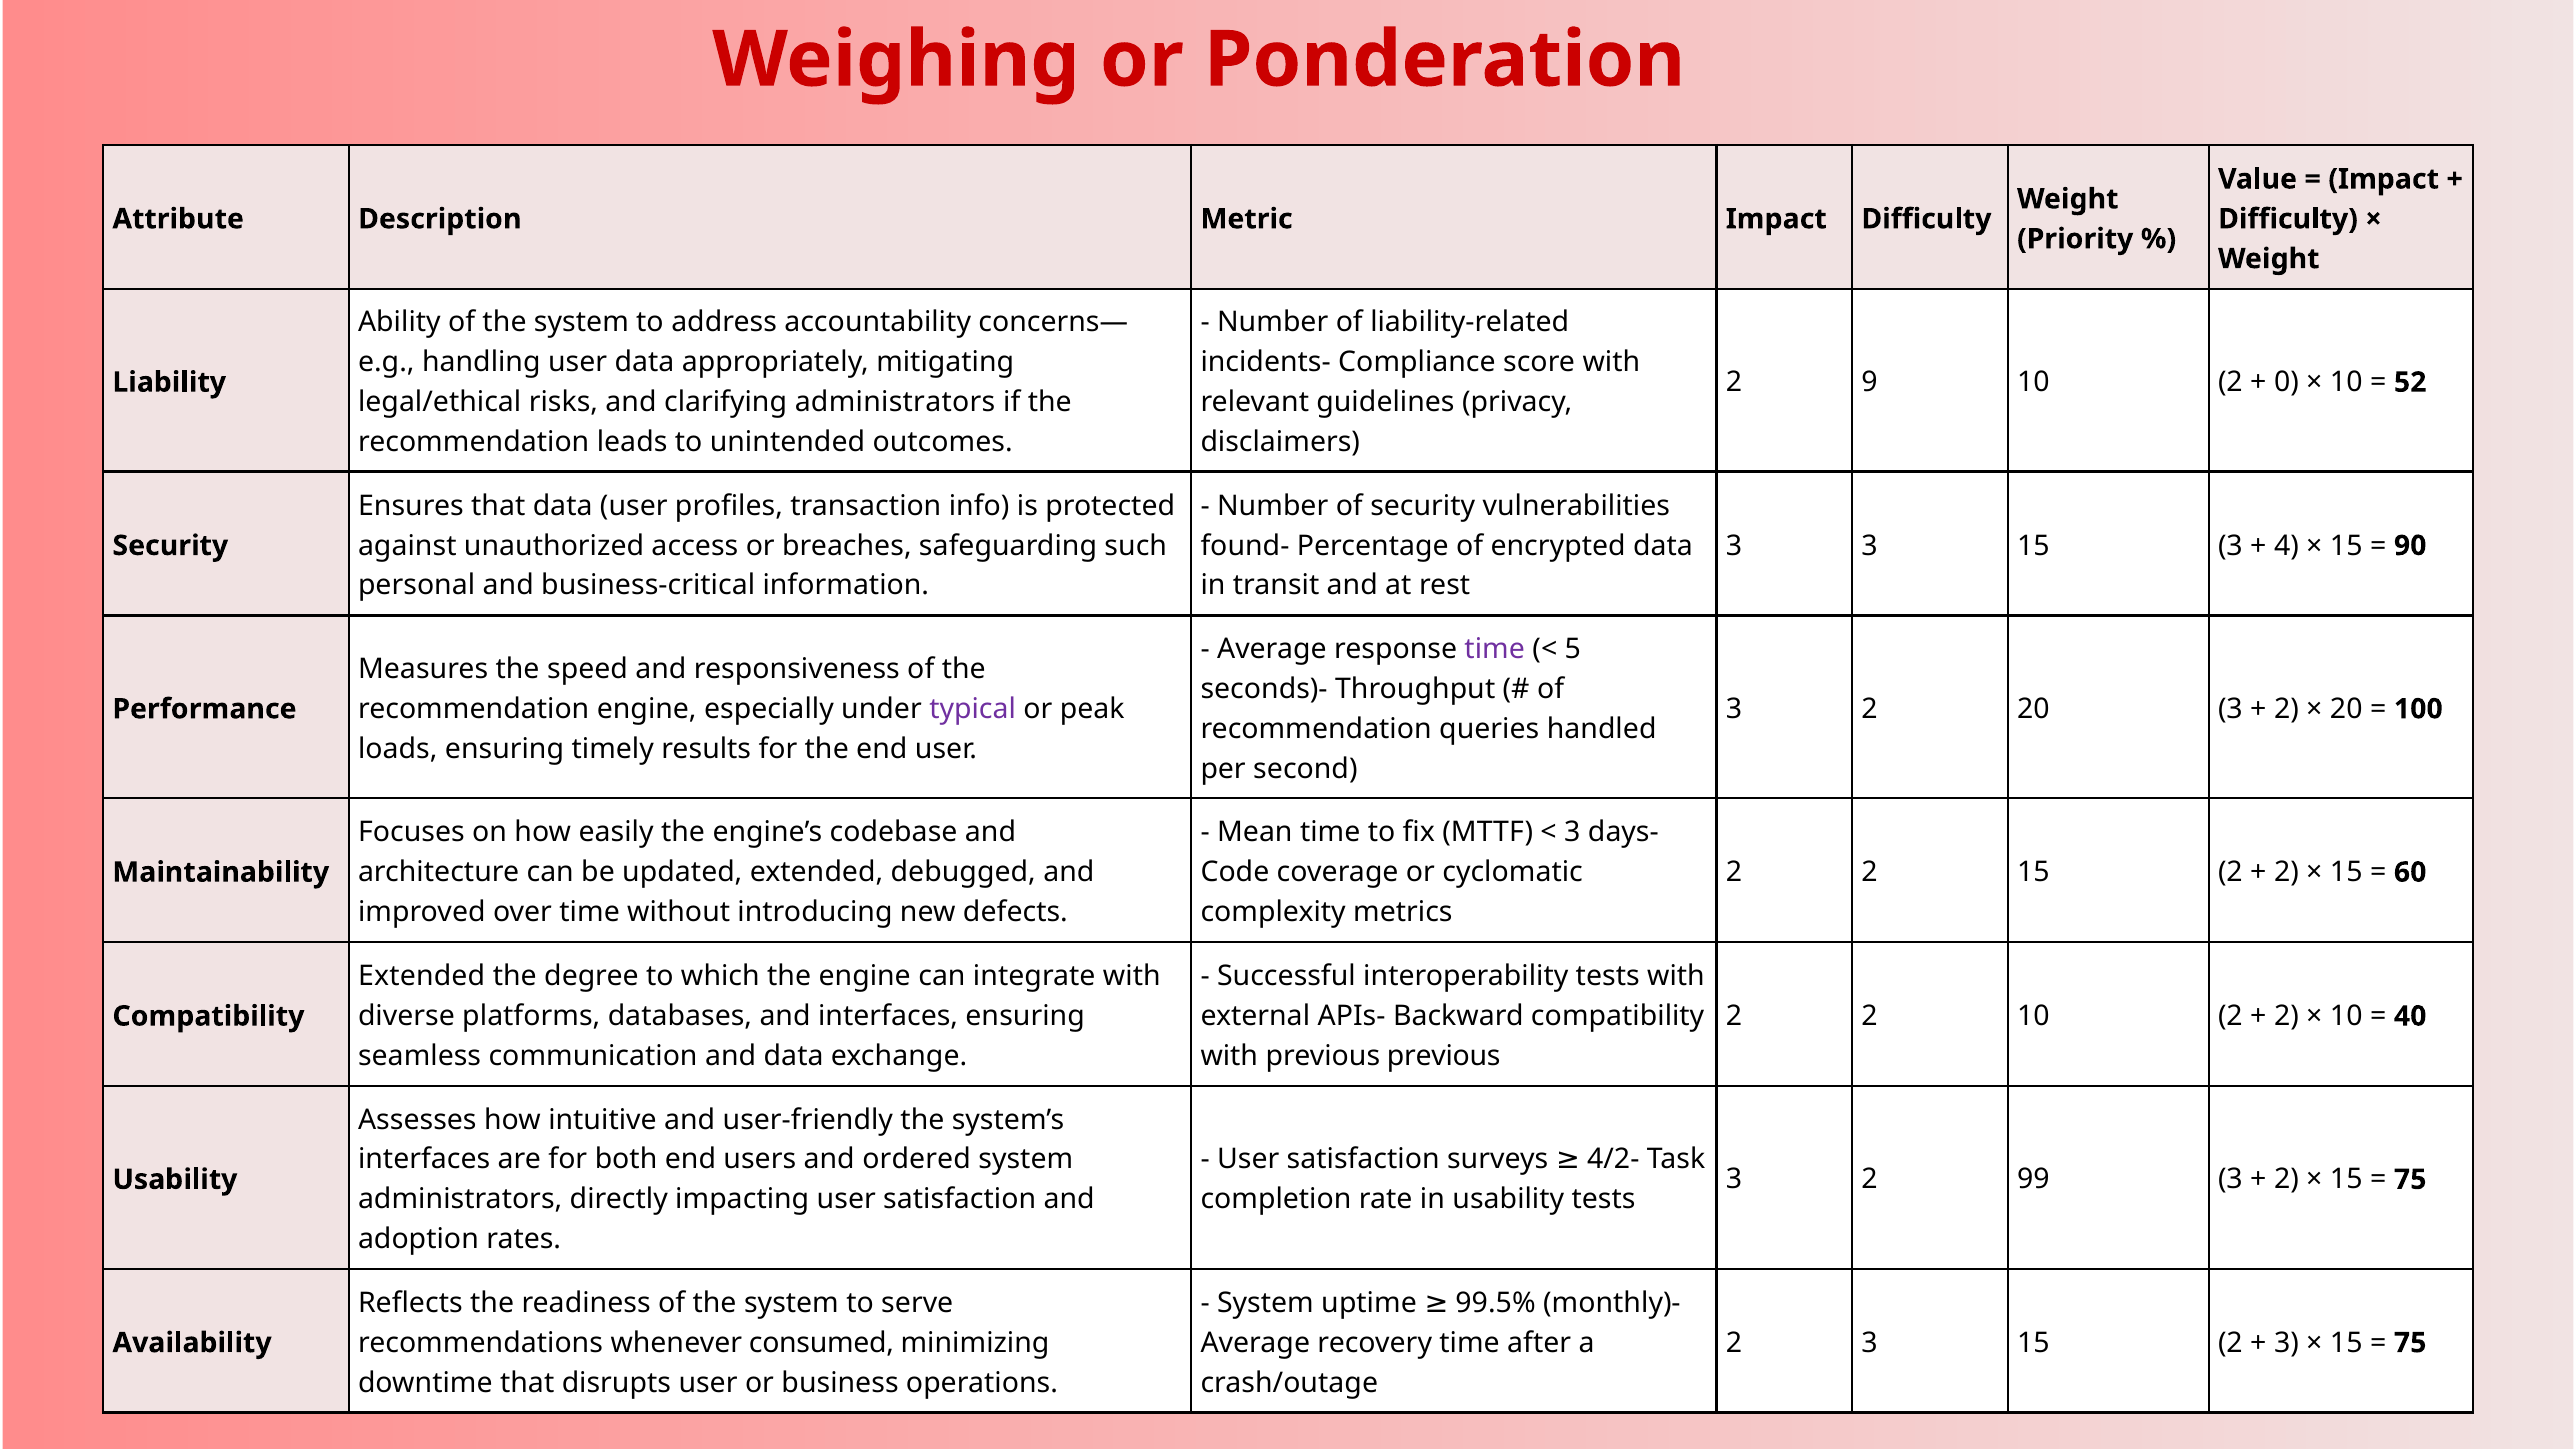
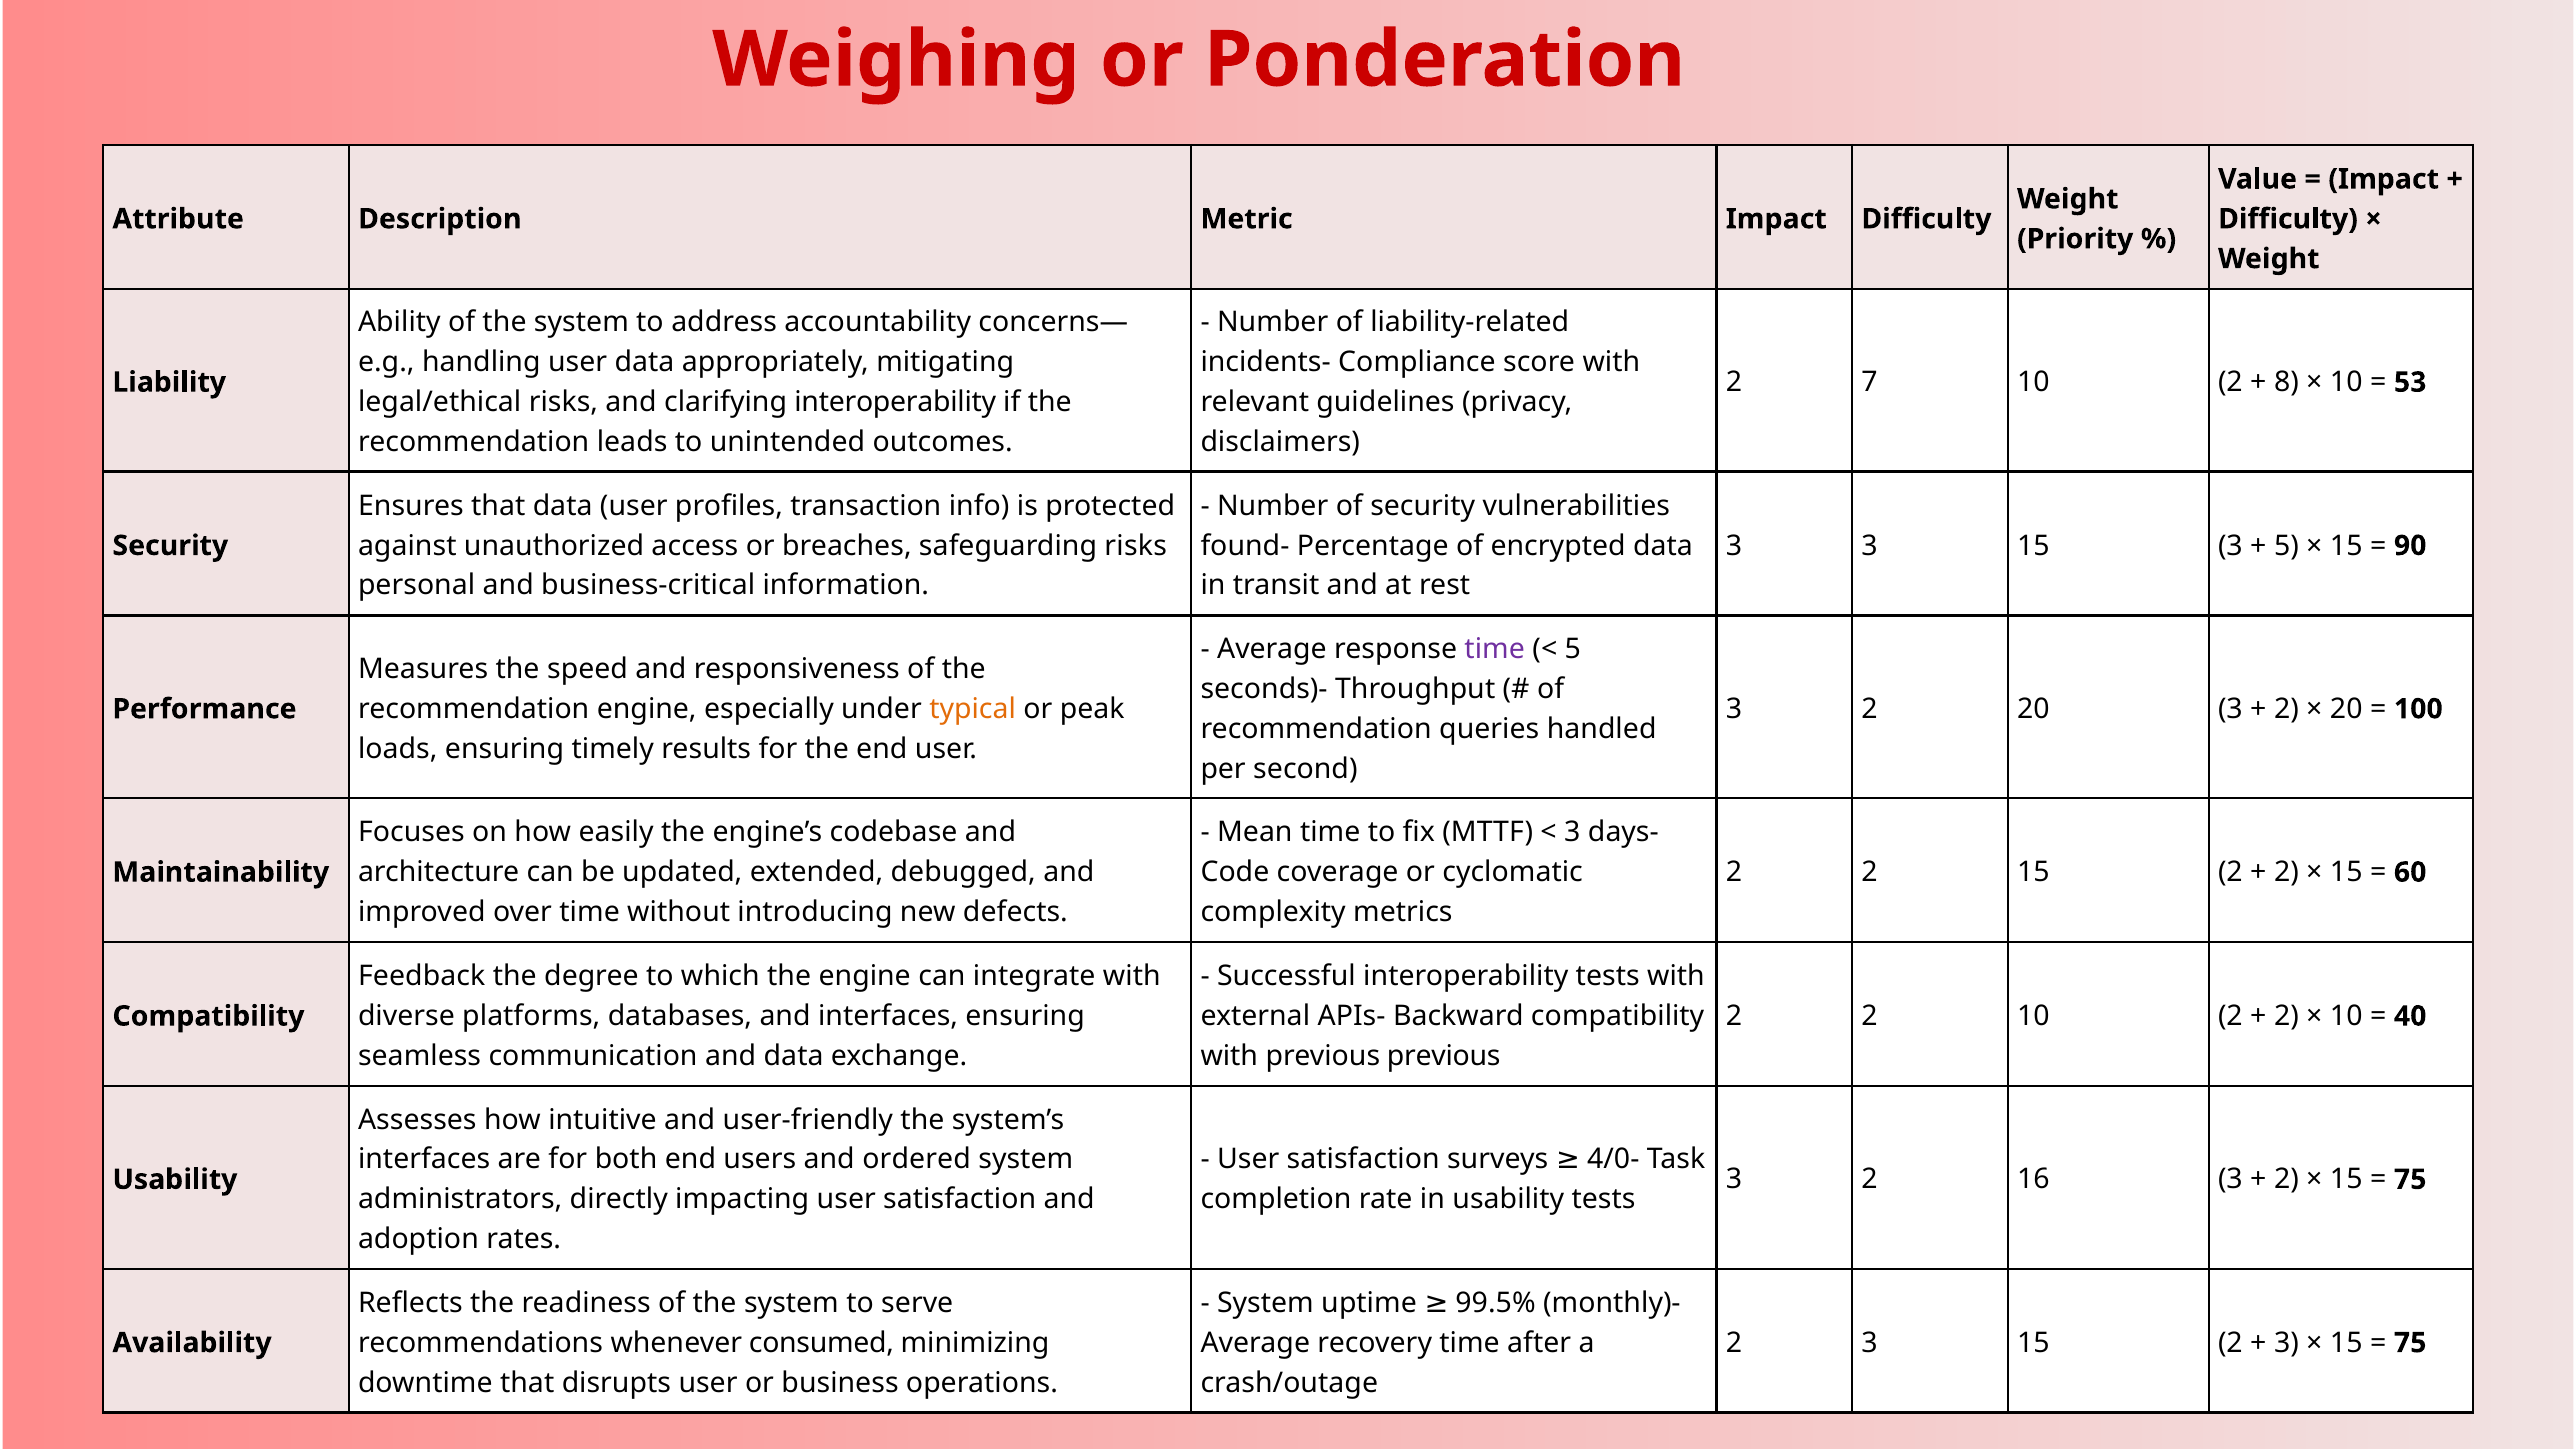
9: 9 -> 7
0: 0 -> 8
52: 52 -> 53
clarifying administrators: administrators -> interoperability
safeguarding such: such -> risks
4 at (2286, 546): 4 -> 5
typical colour: purple -> orange
Extended at (422, 976): Extended -> Feedback
4/2-: 4/2- -> 4/0-
99: 99 -> 16
